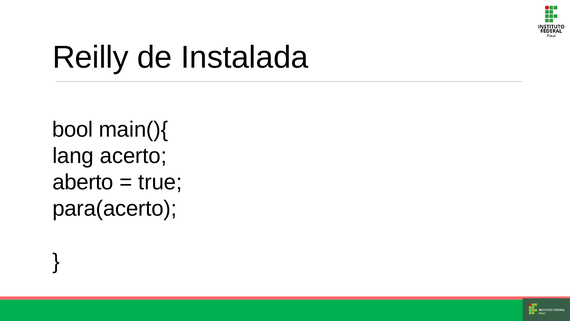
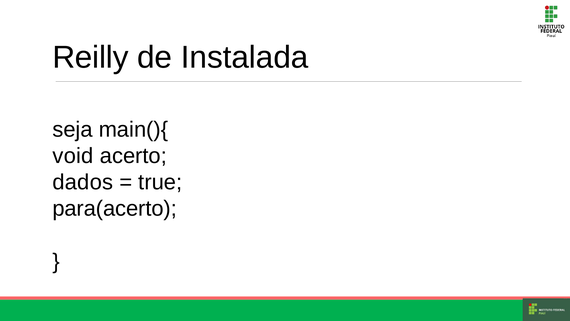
bool: bool -> seja
lang: lang -> void
aberto: aberto -> dados
